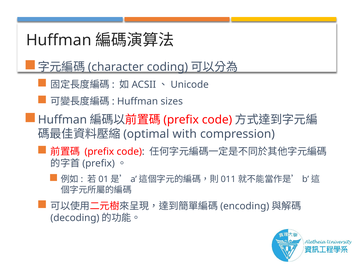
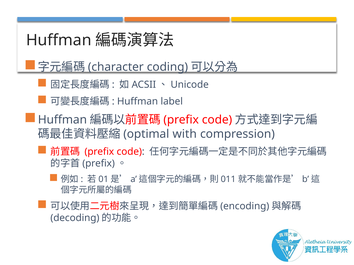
sizes: sizes -> label
